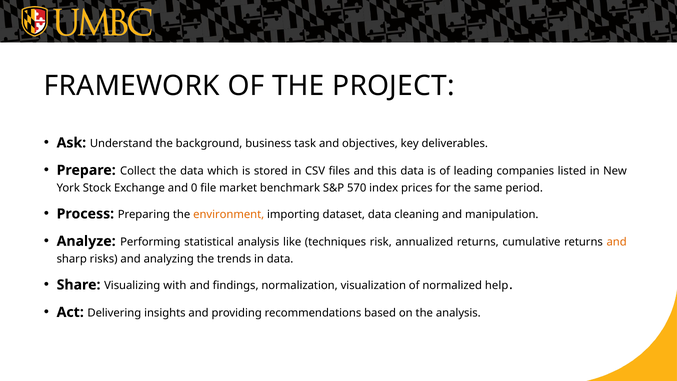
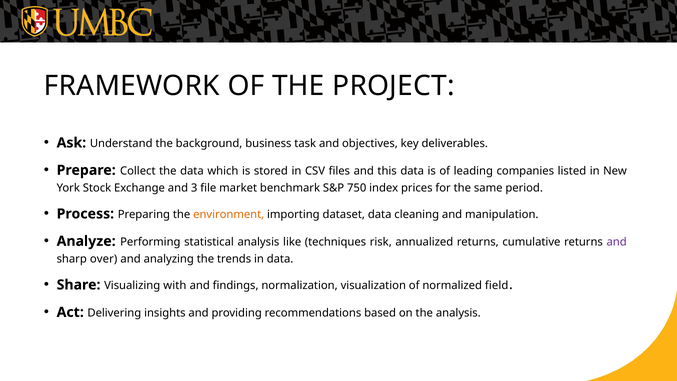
0: 0 -> 3
570: 570 -> 750
and at (617, 242) colour: orange -> purple
risks: risks -> over
help: help -> field
